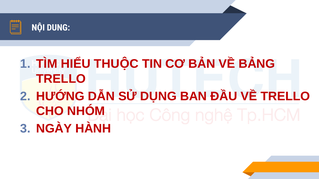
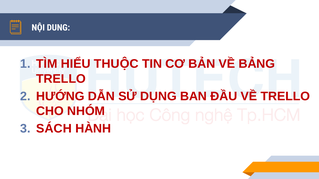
NGÀY: NGÀY -> SÁCH
